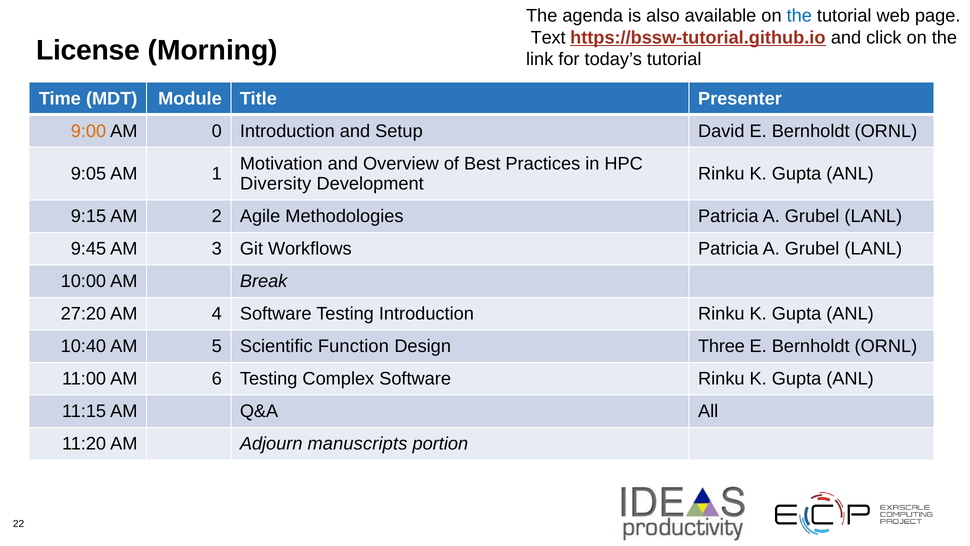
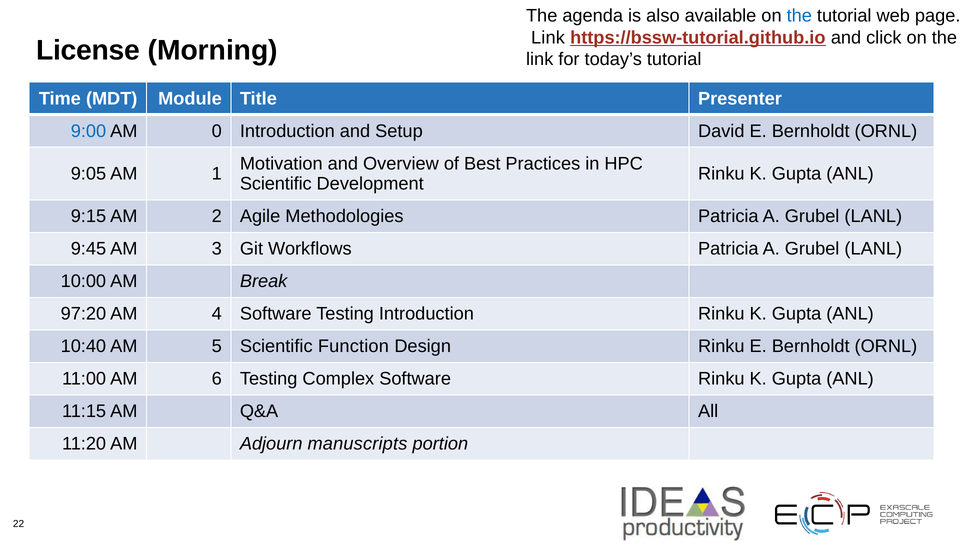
Text at (548, 38): Text -> Link
9:00 colour: orange -> blue
Diversity at (276, 184): Diversity -> Scientific
27:20: 27:20 -> 97:20
Design Three: Three -> Rinku
